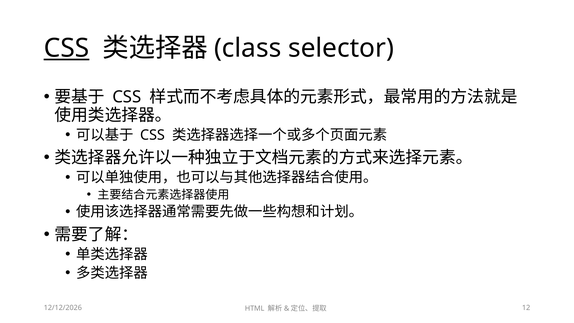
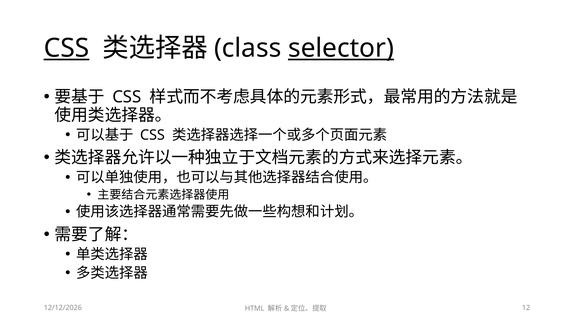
selector underline: none -> present
